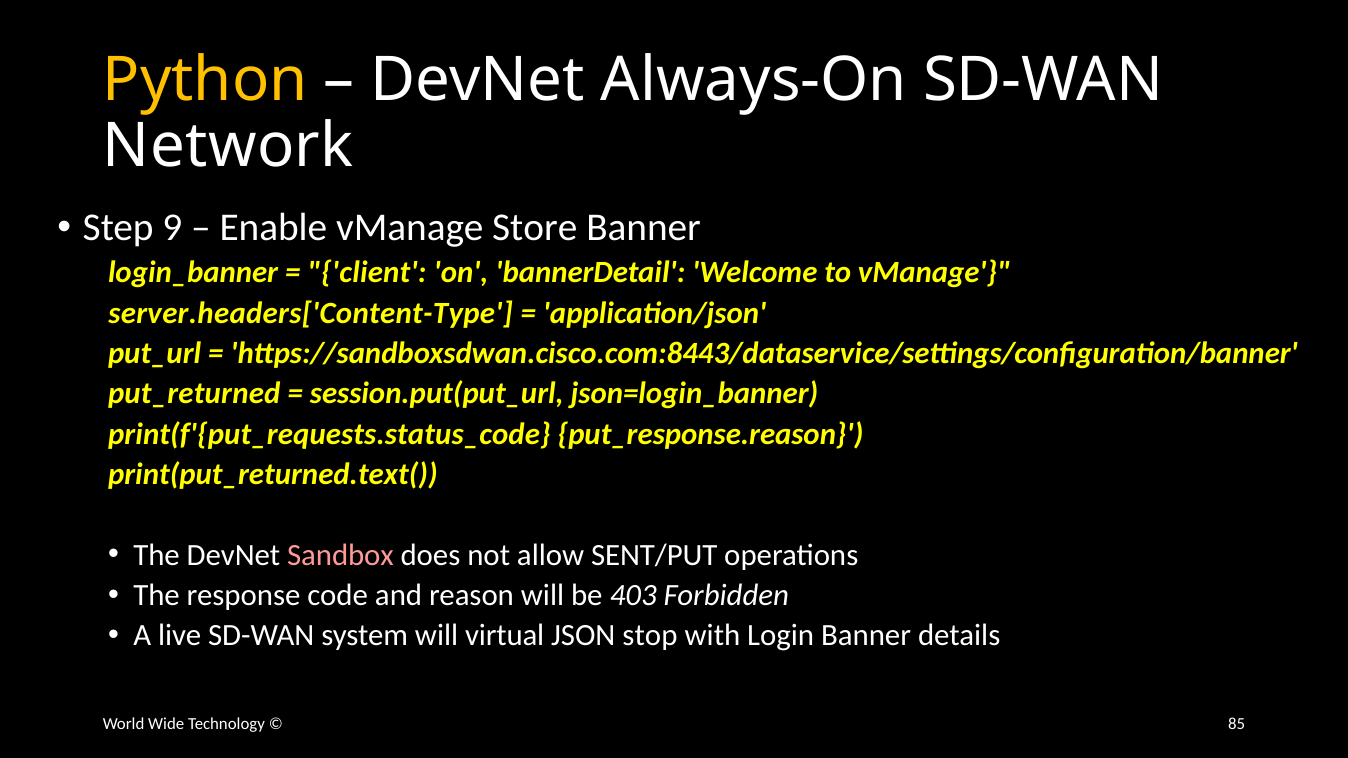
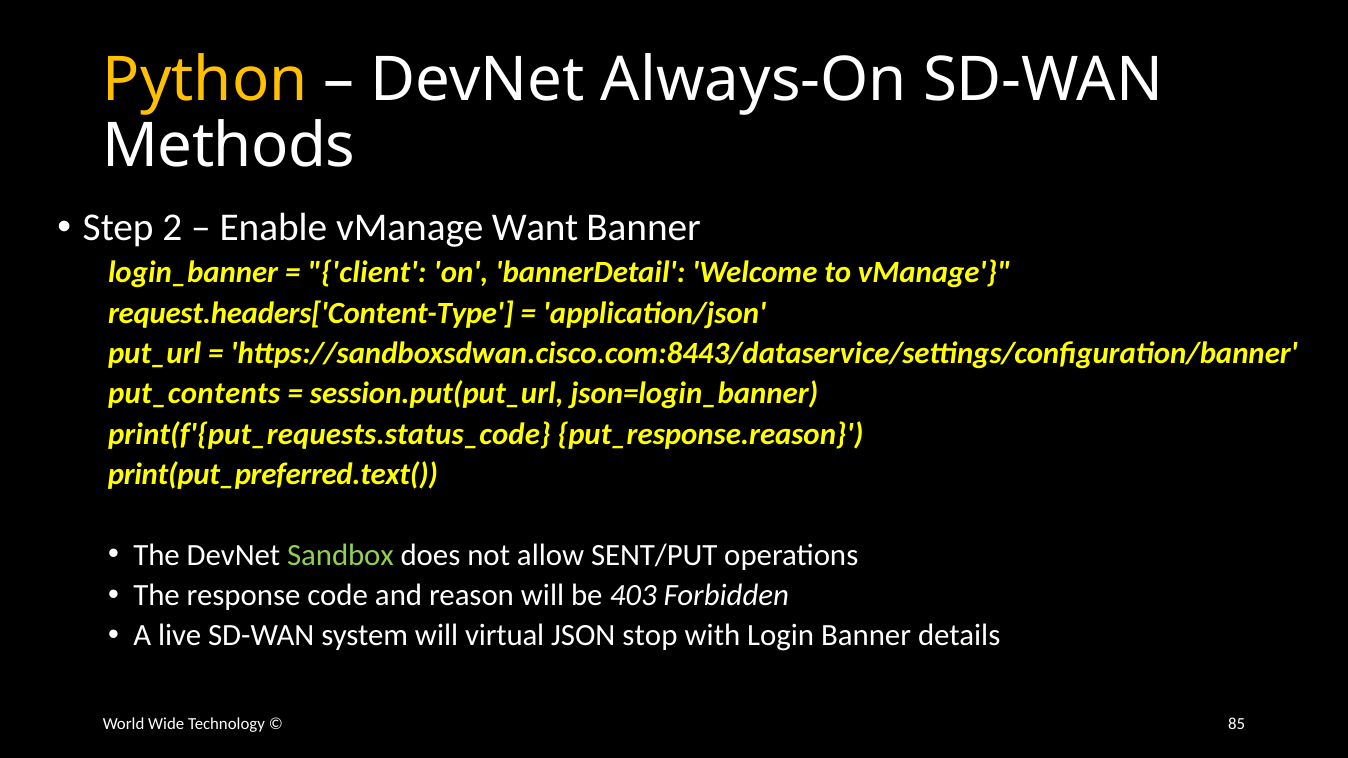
Network: Network -> Methods
9: 9 -> 2
Store: Store -> Want
server.headers['Content-Type: server.headers['Content-Type -> request.headers['Content-Type
put_returned: put_returned -> put_contents
print(put_returned.text(: print(put_returned.text( -> print(put_preferred.text(
Sandbox colour: pink -> light green
